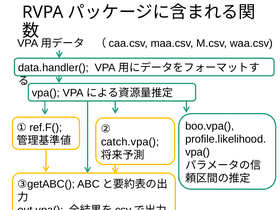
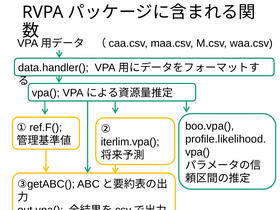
catch.vpa(: catch.vpa( -> iterlim.vpa(
